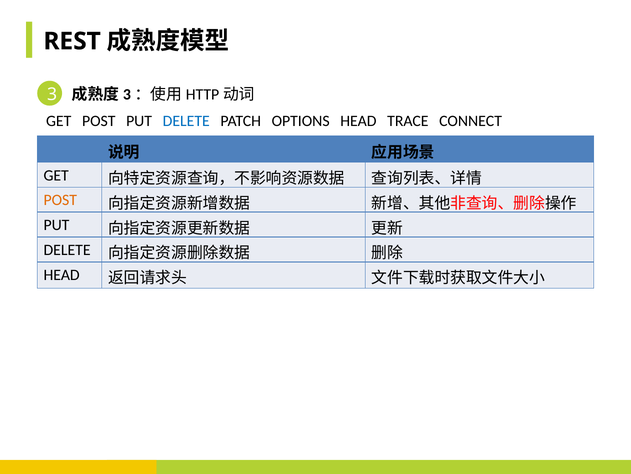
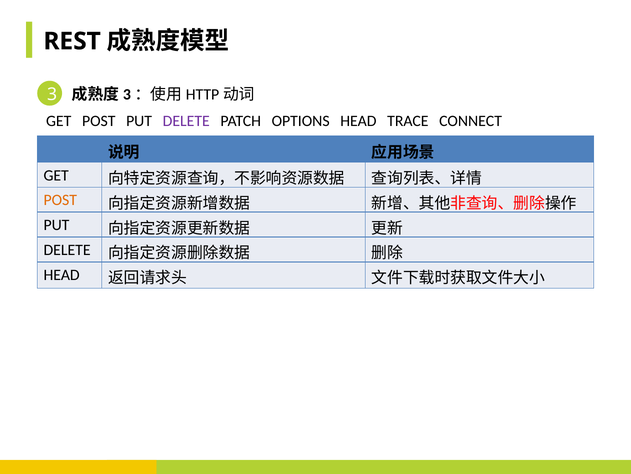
DELETE at (186, 121) colour: blue -> purple
